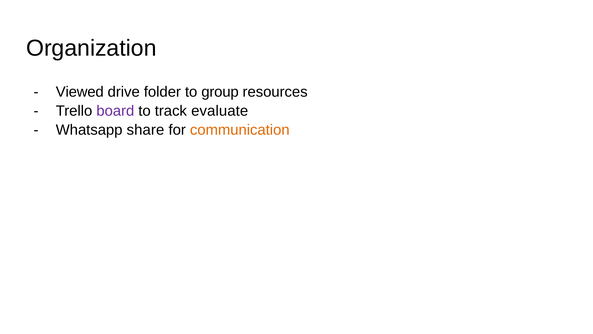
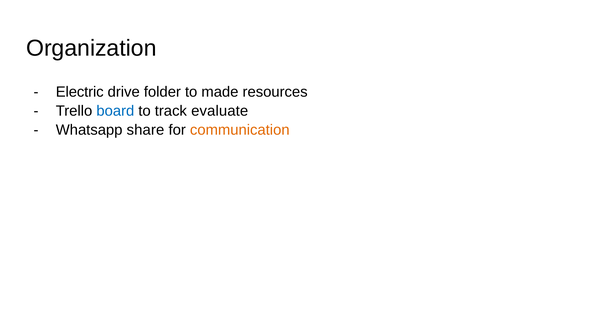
Viewed: Viewed -> Electric
group: group -> made
board colour: purple -> blue
